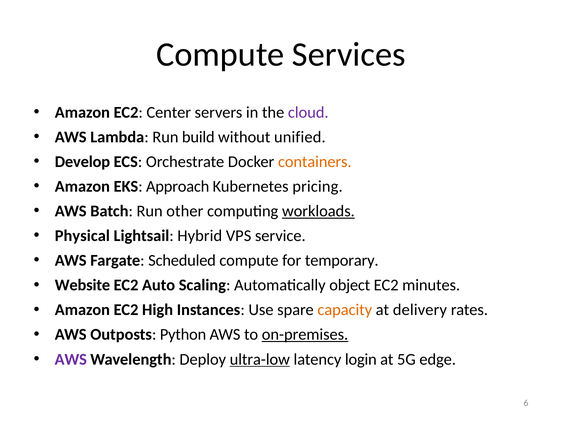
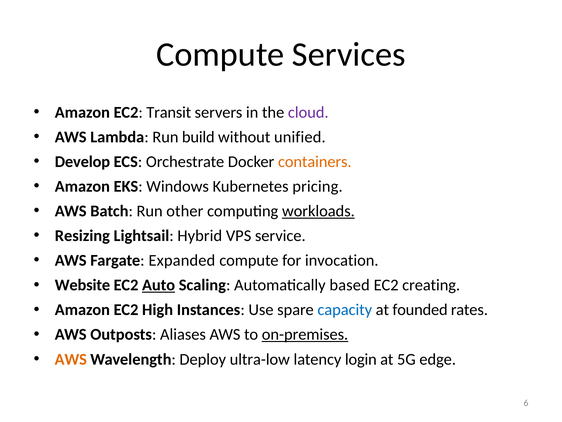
Center: Center -> Transit
Approach: Approach -> Windows
Physical: Physical -> Resizing
Scheduled: Scheduled -> Expanded
temporary: temporary -> invocation
Auto underline: none -> present
object: object -> based
minutes: minutes -> creating
capacity colour: orange -> blue
delivery: delivery -> founded
Python: Python -> Aliases
AWS at (71, 359) colour: purple -> orange
ultra-low underline: present -> none
